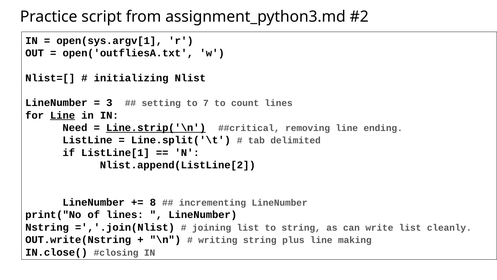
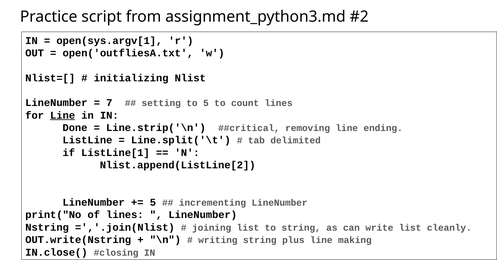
3: 3 -> 7
to 7: 7 -> 5
Need: Need -> Done
Line.strip('\n underline: present -> none
8 at (153, 202): 8 -> 5
